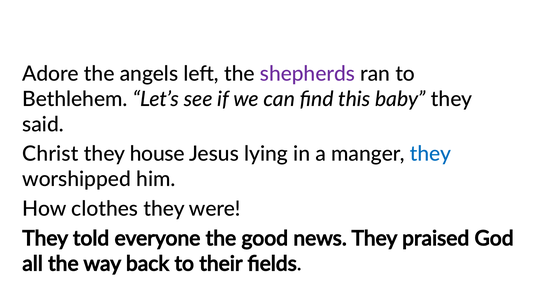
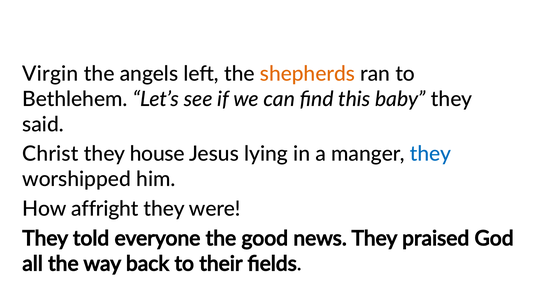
Adore: Adore -> Virgin
shepherds colour: purple -> orange
clothes: clothes -> affright
